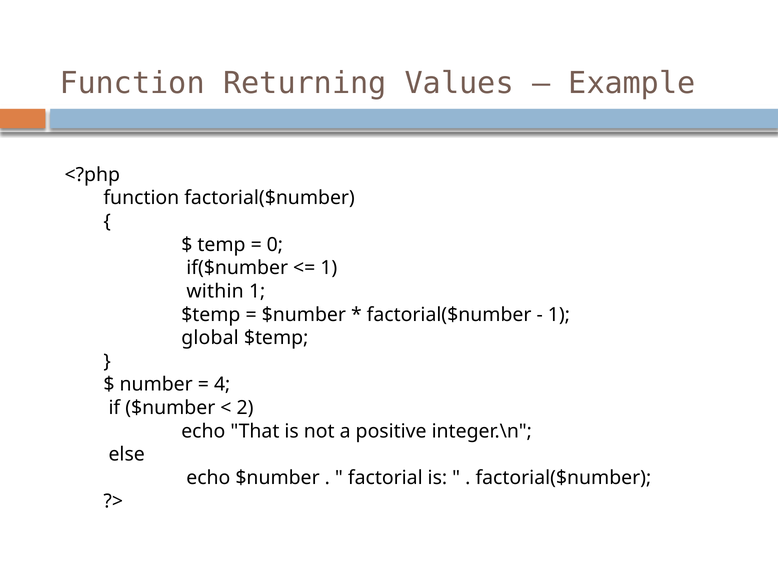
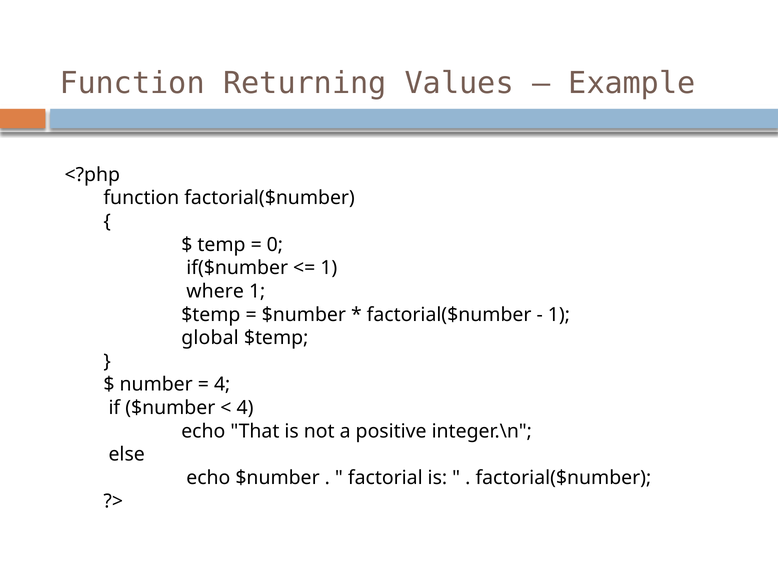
within: within -> where
2 at (245, 408): 2 -> 4
